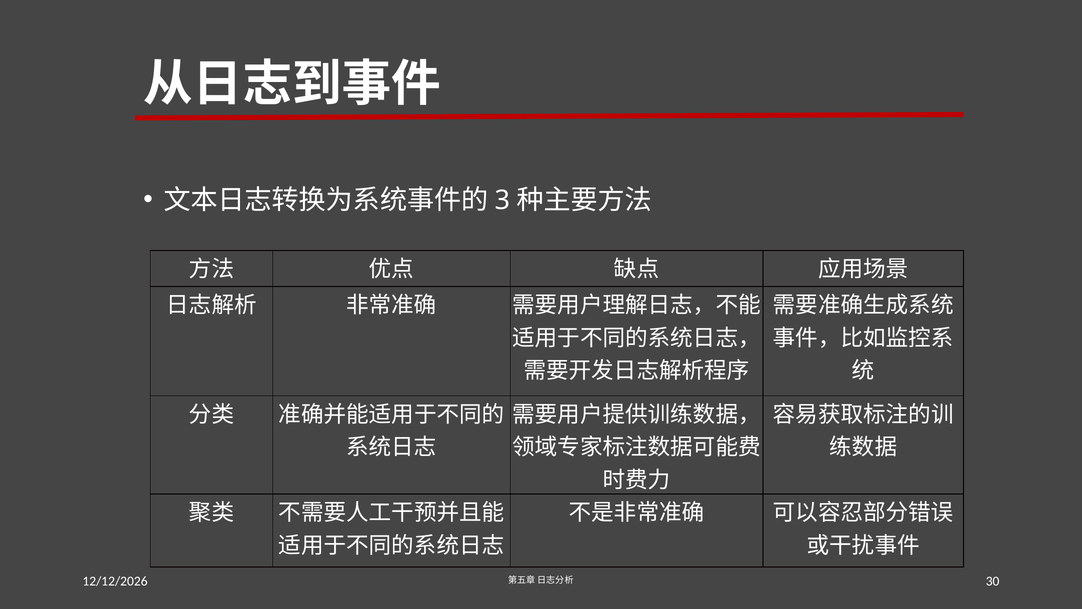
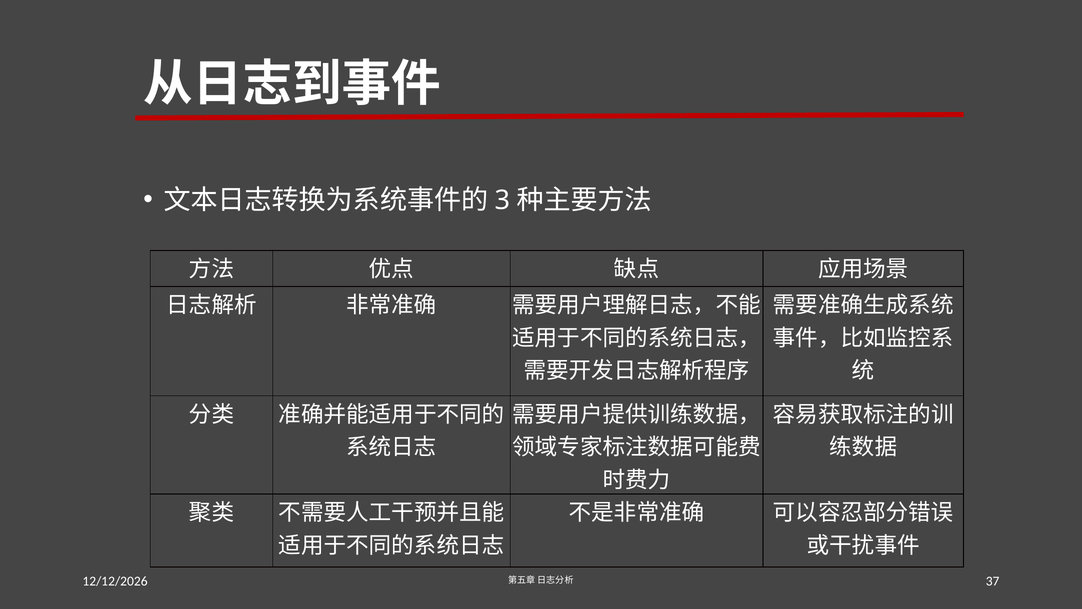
30: 30 -> 37
